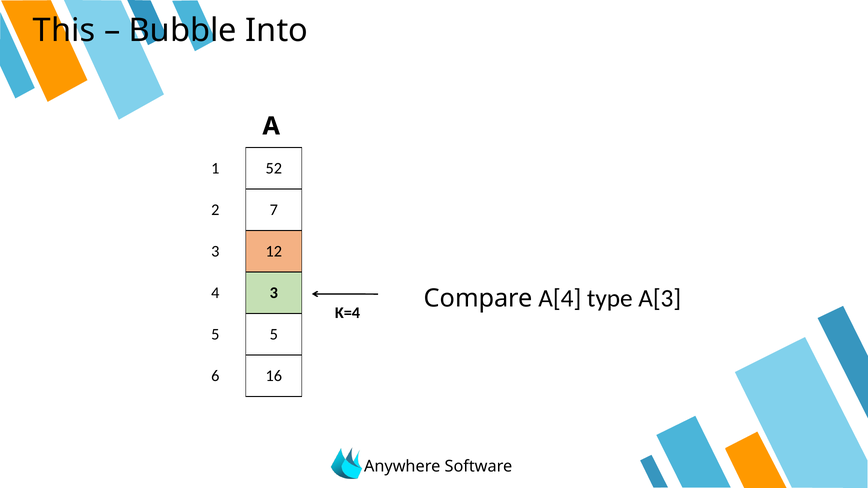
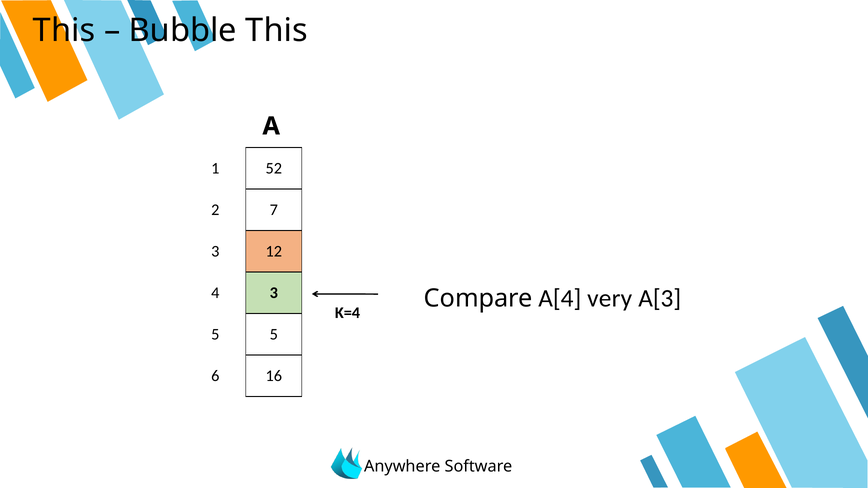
Bubble Into: Into -> This
type: type -> very
